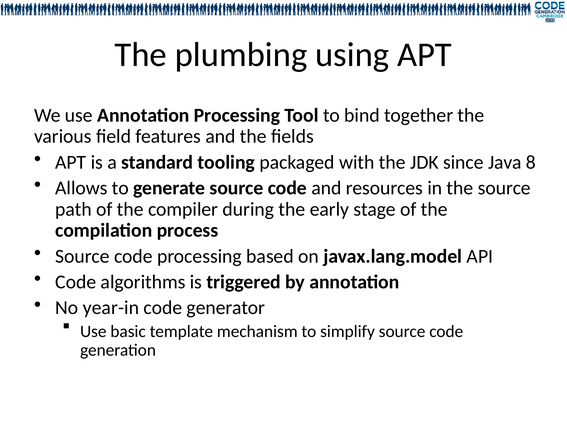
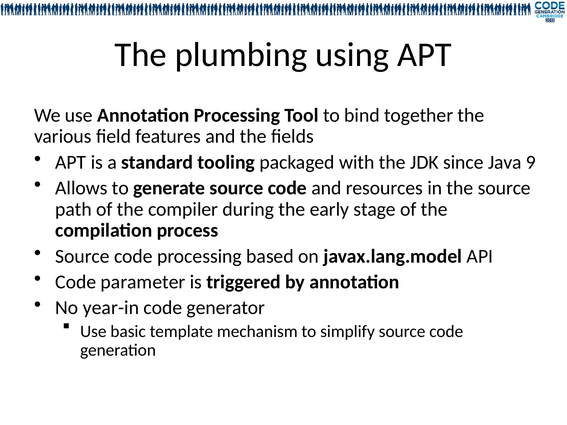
8: 8 -> 9
algorithms: algorithms -> parameter
